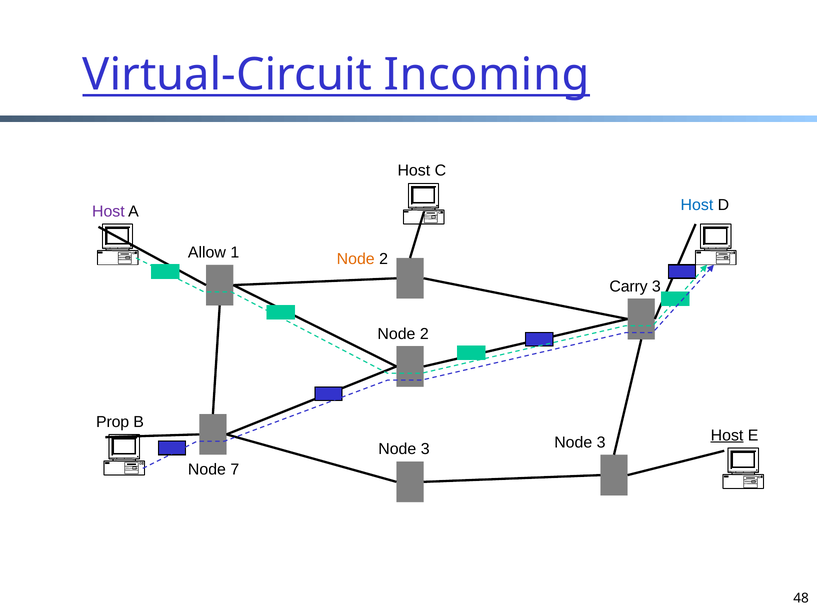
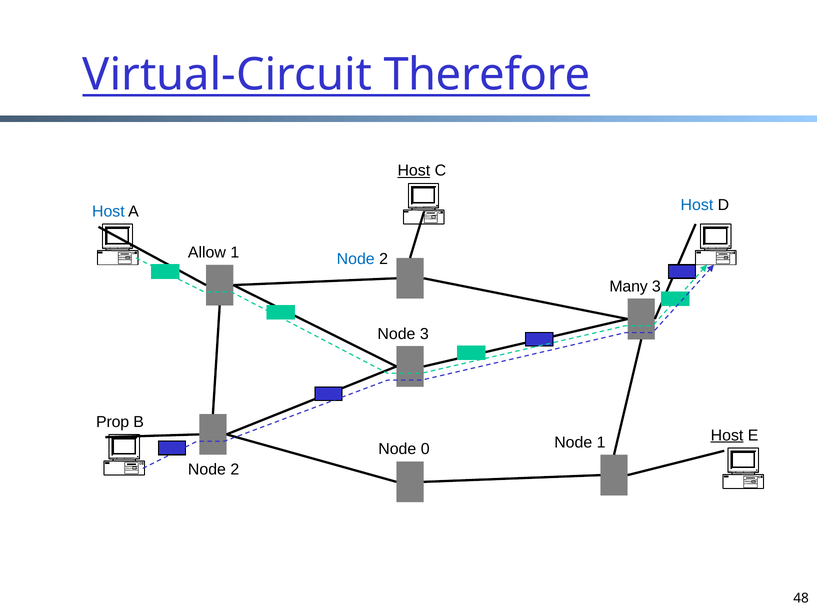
Incoming: Incoming -> Therefore
Host at (414, 171) underline: none -> present
Host at (108, 212) colour: purple -> blue
Node at (356, 259) colour: orange -> blue
Carry: Carry -> Many
2 at (424, 334): 2 -> 3
3 at (425, 450): 3 -> 0
3 at (601, 443): 3 -> 1
7 at (235, 470): 7 -> 2
